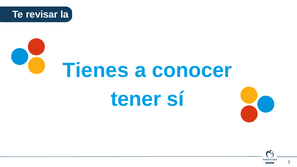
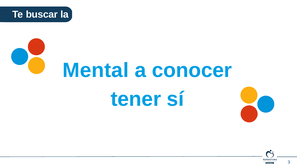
revisar: revisar -> buscar
Tienes: Tienes -> Mental
